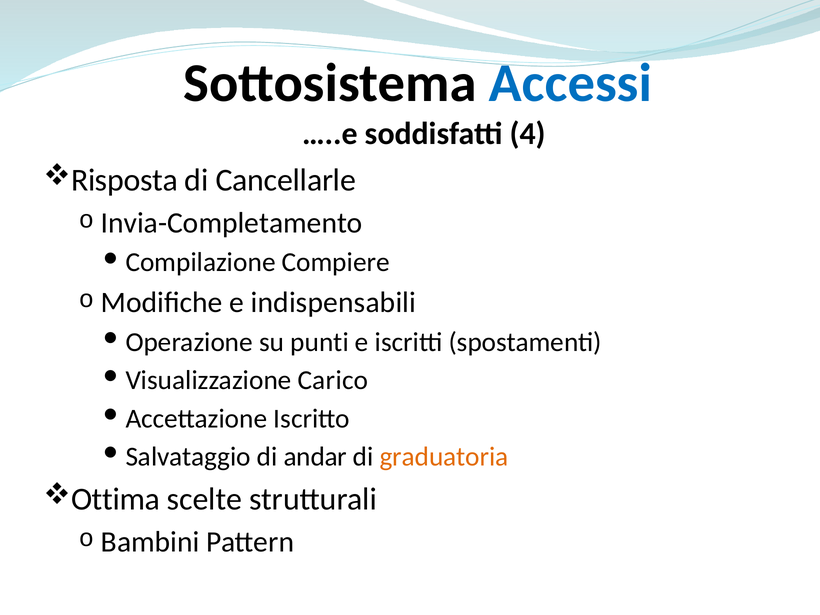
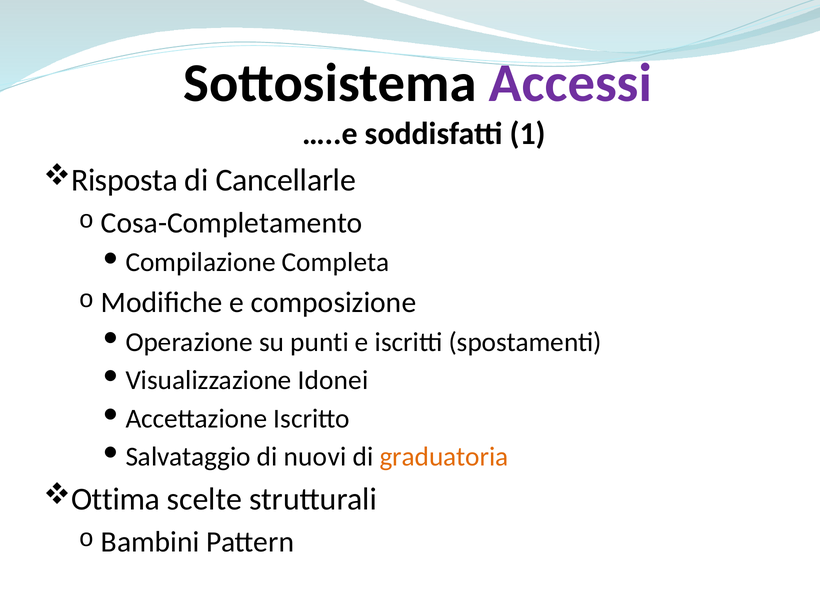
Accessi colour: blue -> purple
4: 4 -> 1
Invia-Completamento: Invia-Completamento -> Cosa-Completamento
Compiere: Compiere -> Completa
indispensabili: indispensabili -> composizione
Carico: Carico -> Idonei
andar: andar -> nuovi
